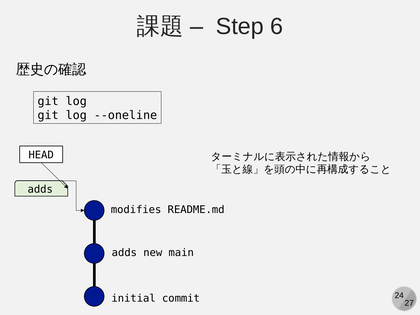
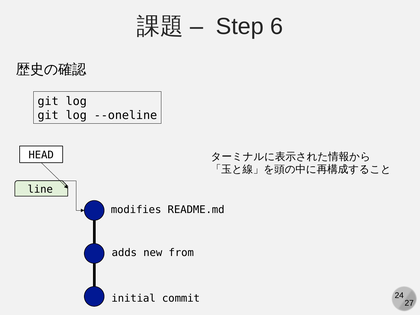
adds at (40, 190): adds -> line
main: main -> from
